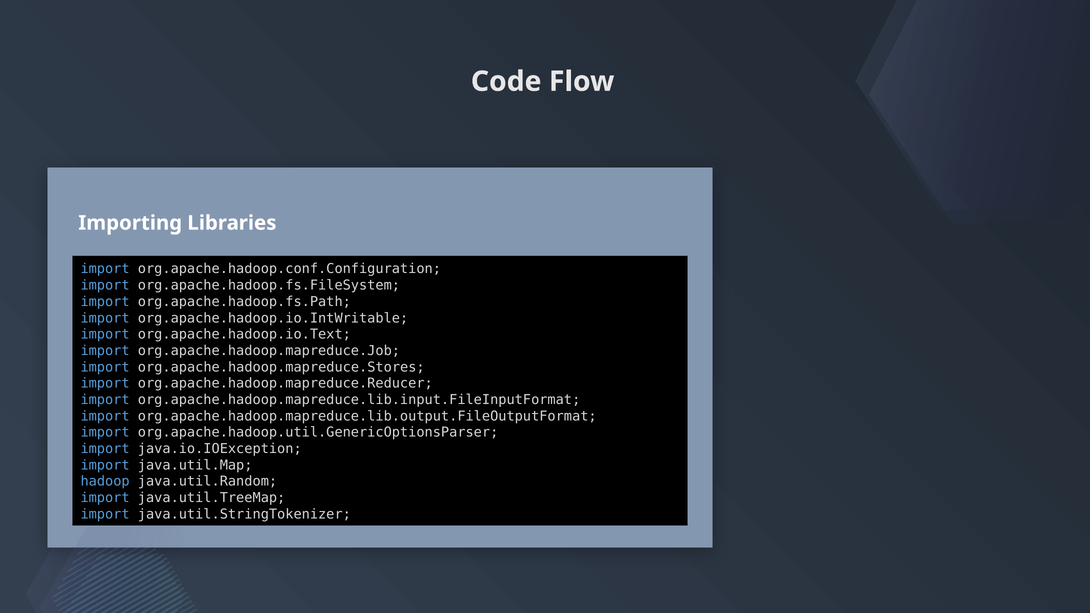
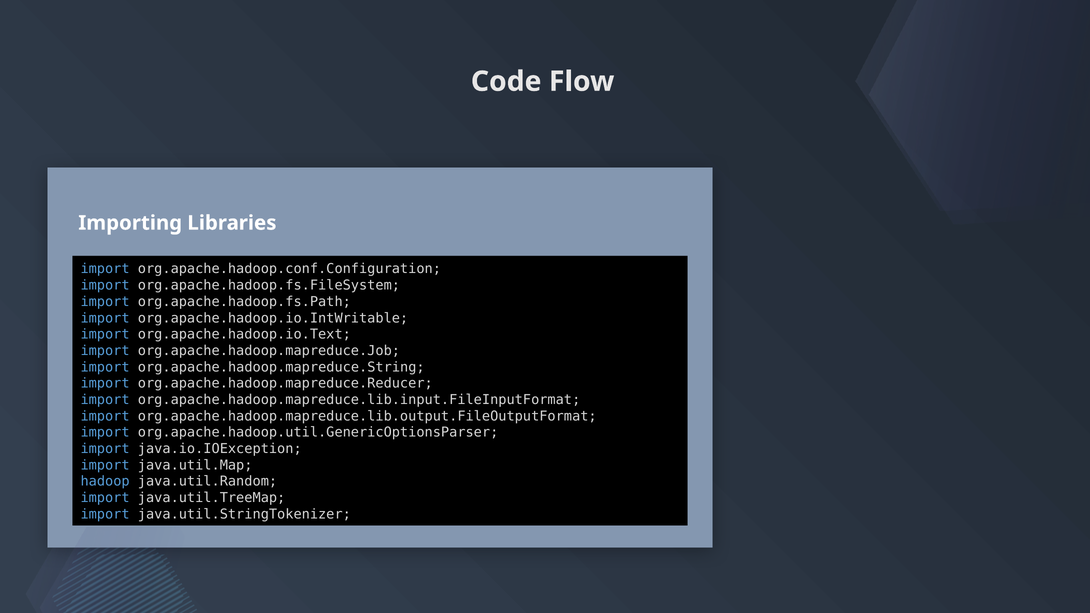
org.apache.hadoop.mapreduce.Stores: org.apache.hadoop.mapreduce.Stores -> org.apache.hadoop.mapreduce.String
